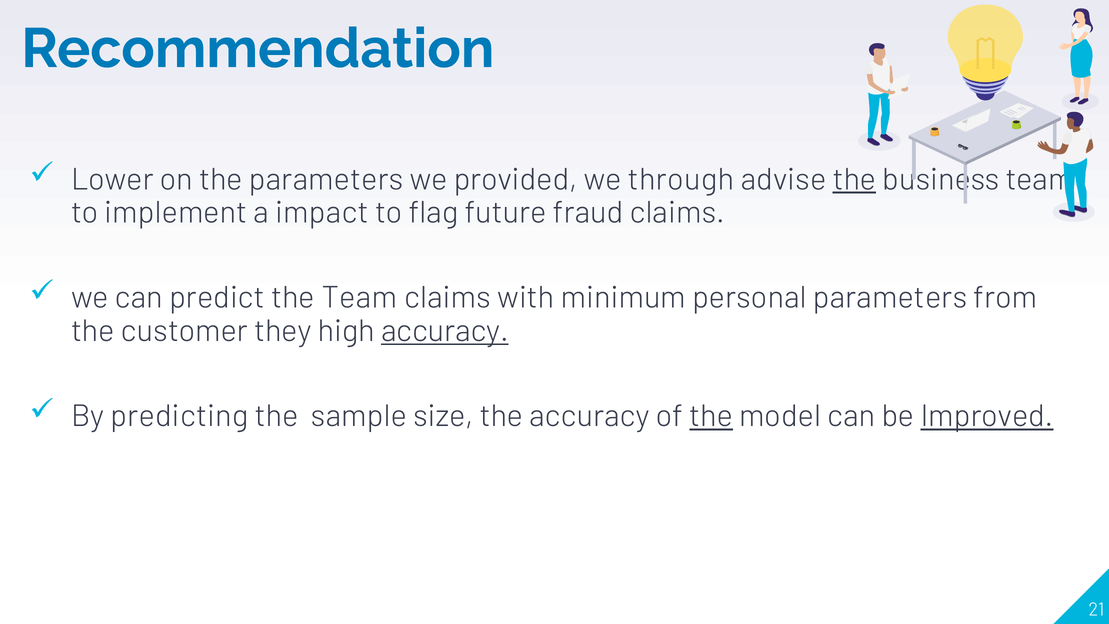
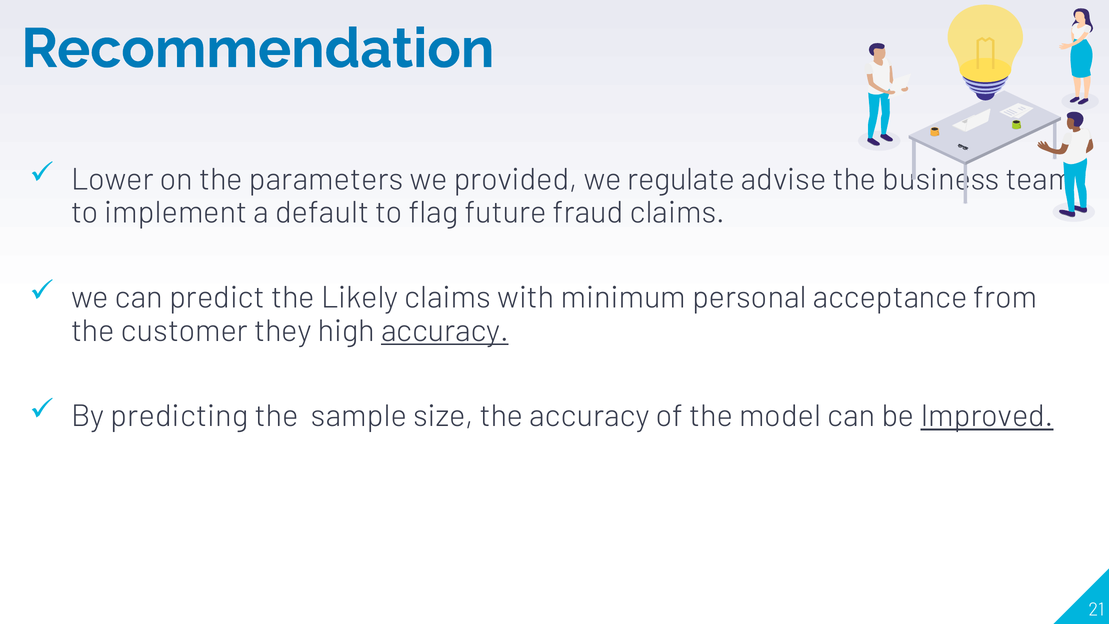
through: through -> regulate
the at (854, 179) underline: present -> none
impact: impact -> default
the Team: Team -> Likely
personal parameters: parameters -> acceptance
the at (711, 416) underline: present -> none
